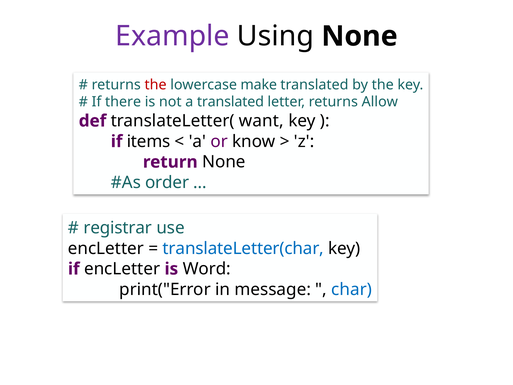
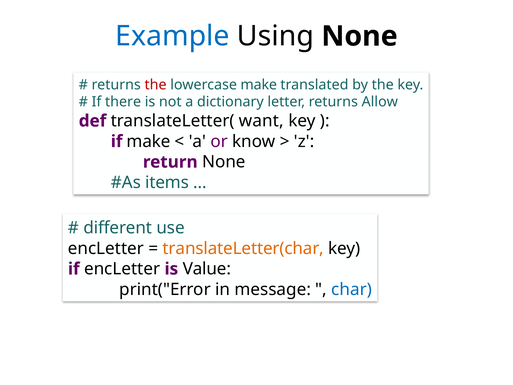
Example colour: purple -> blue
a translated: translated -> dictionary
if items: items -> make
order: order -> items
registrar: registrar -> different
translateLetter(char colour: blue -> orange
Word: Word -> Value
